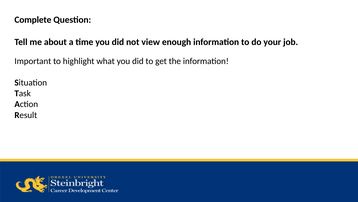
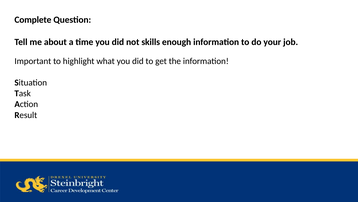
view: view -> skills
